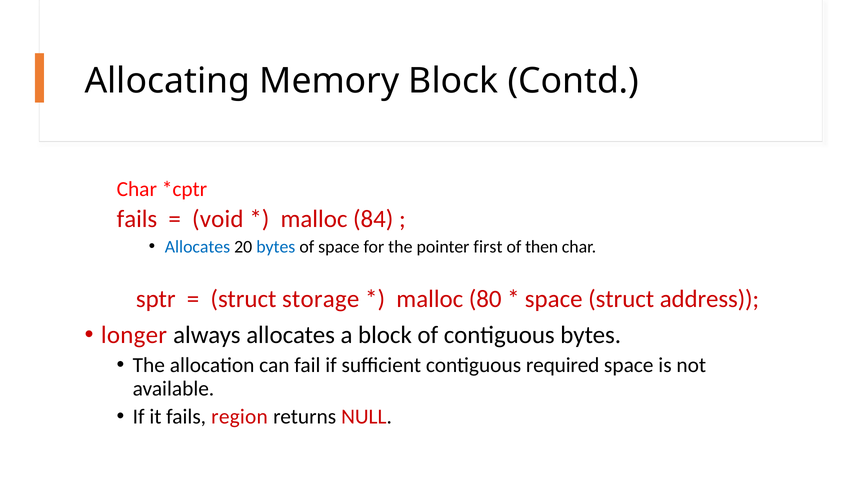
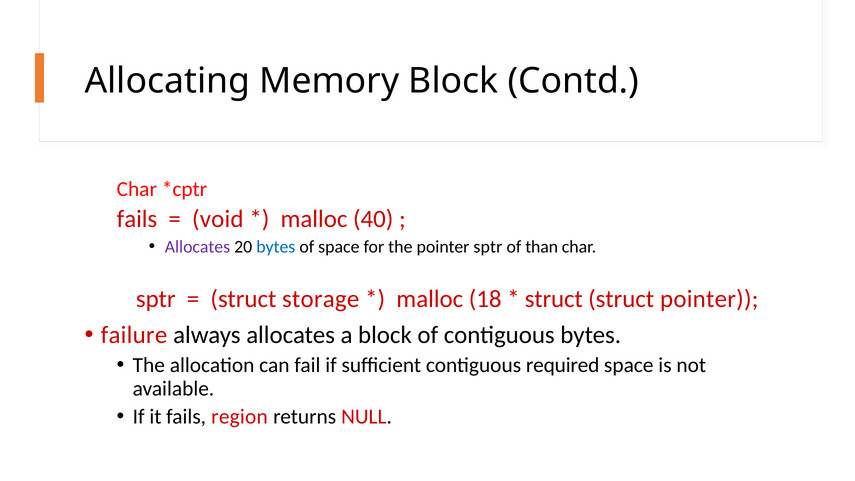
84: 84 -> 40
Allocates at (197, 247) colour: blue -> purple
pointer first: first -> sptr
then: then -> than
80: 80 -> 18
space at (554, 299): space -> struct
struct address: address -> pointer
longer: longer -> failure
